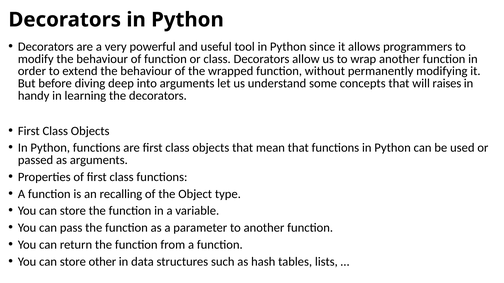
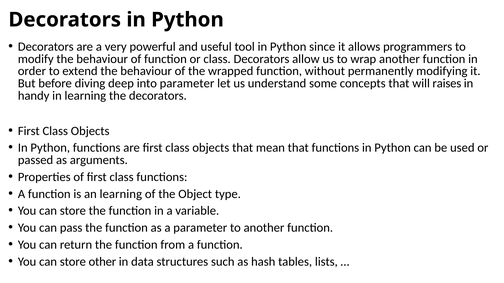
into arguments: arguments -> parameter
an recalling: recalling -> learning
